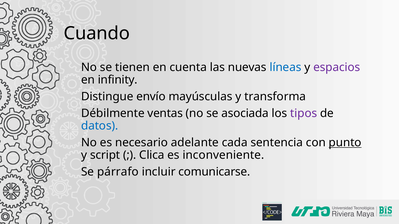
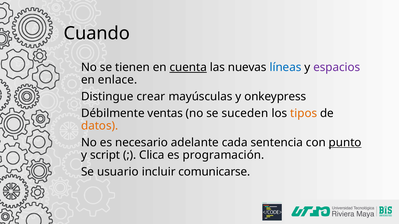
cuenta underline: none -> present
infinity: infinity -> enlace
envío: envío -> crear
transforma: transforma -> onkeypress
asociada: asociada -> suceden
tipos colour: purple -> orange
datos colour: blue -> orange
inconveniente: inconveniente -> programación
párrafo: párrafo -> usuario
